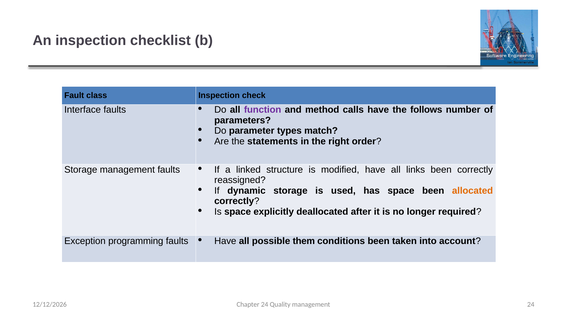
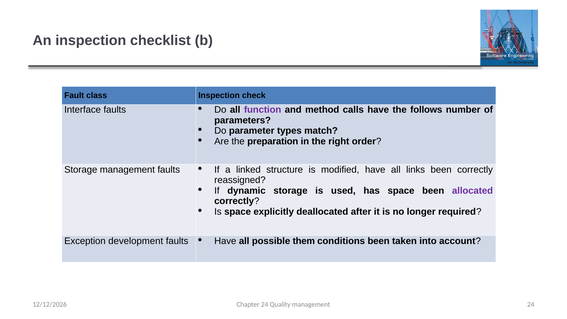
statements: statements -> preparation
allocated colour: orange -> purple
programming: programming -> development
